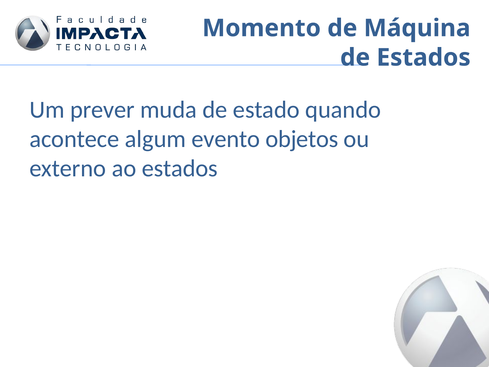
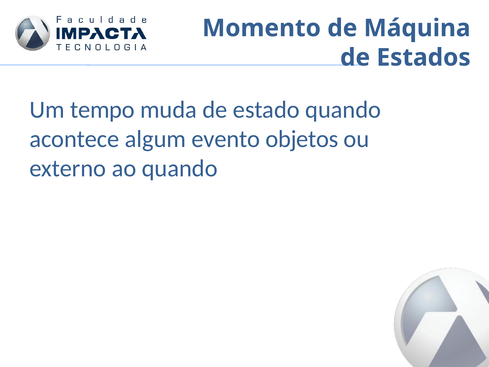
prever: prever -> tempo
ao estados: estados -> quando
